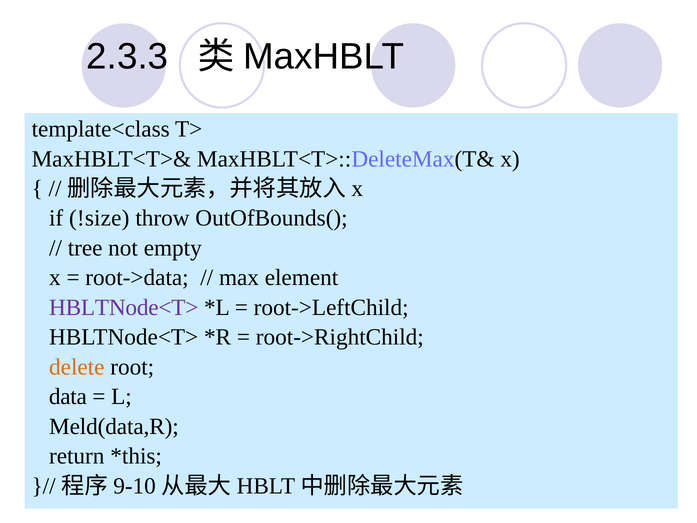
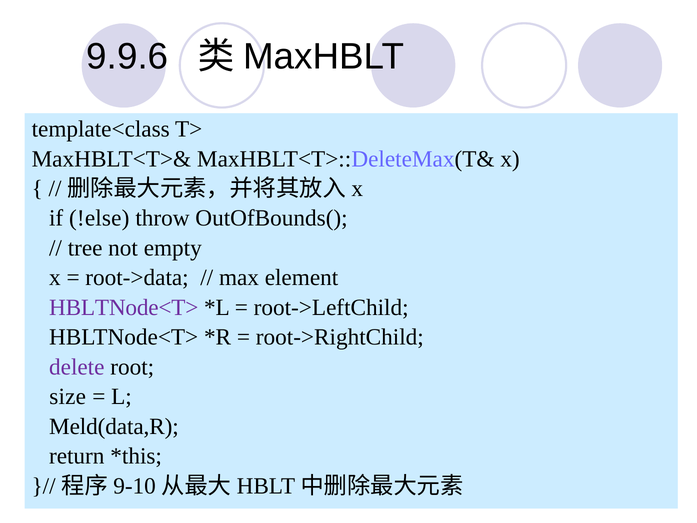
2.3.3: 2.3.3 -> 9.9.6
!size: !size -> !else
delete colour: orange -> purple
data: data -> size
